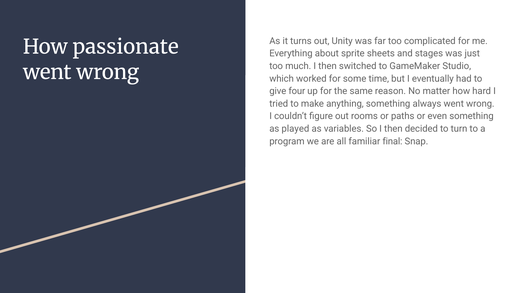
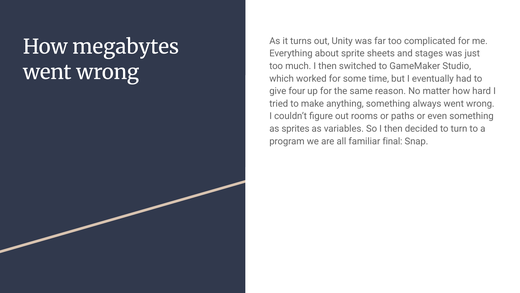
passionate: passionate -> megabytes
played: played -> sprites
